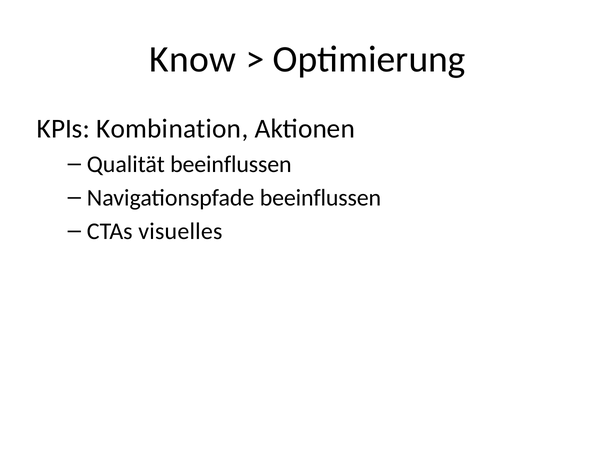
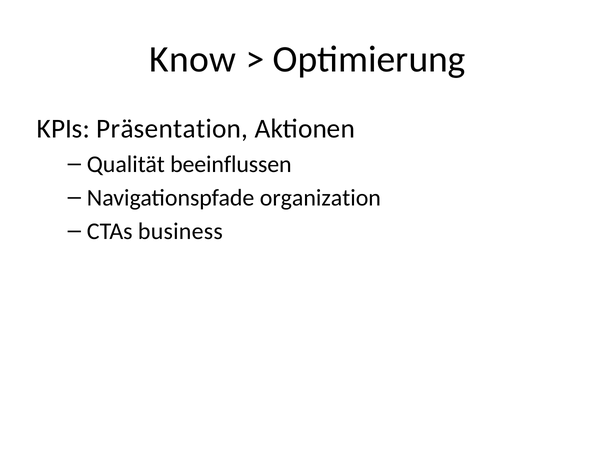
Kombination: Kombination -> Präsentation
Navigationspfade beeinflussen: beeinflussen -> organization
visuelles: visuelles -> business
